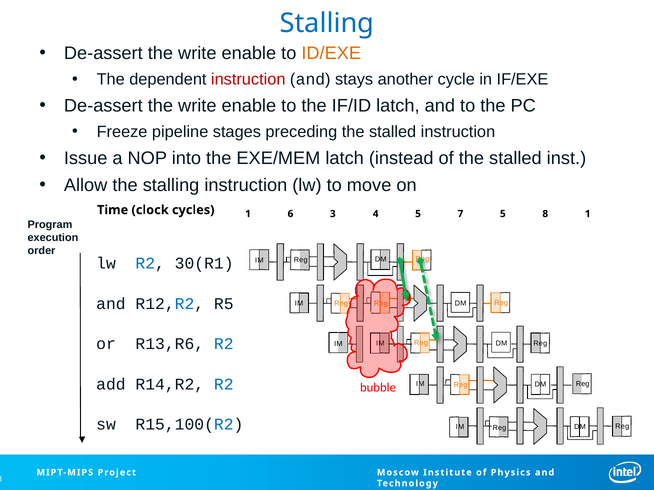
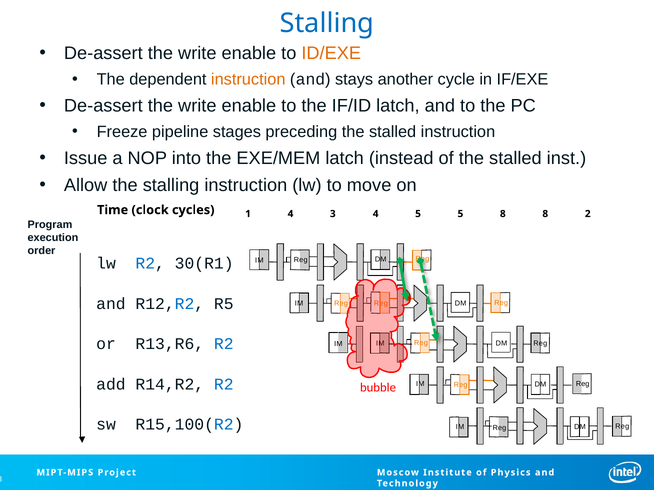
instruction at (248, 80) colour: red -> orange
cycles 5: 5 -> 8
8 1: 1 -> 2
1 6: 6 -> 4
5 7: 7 -> 5
